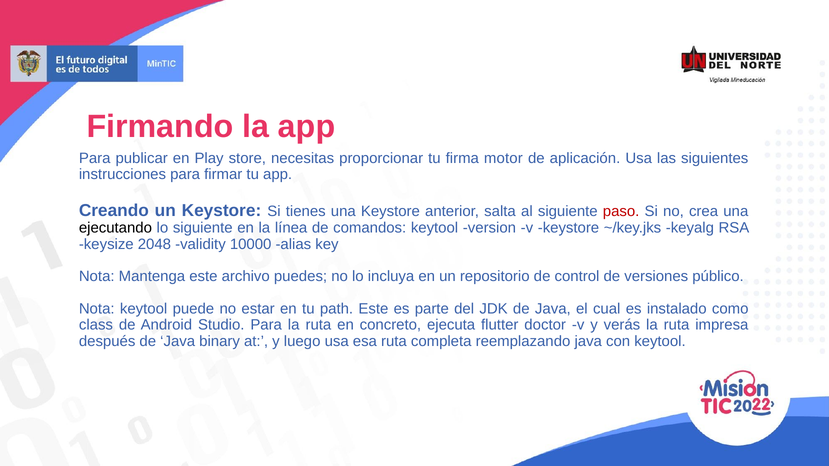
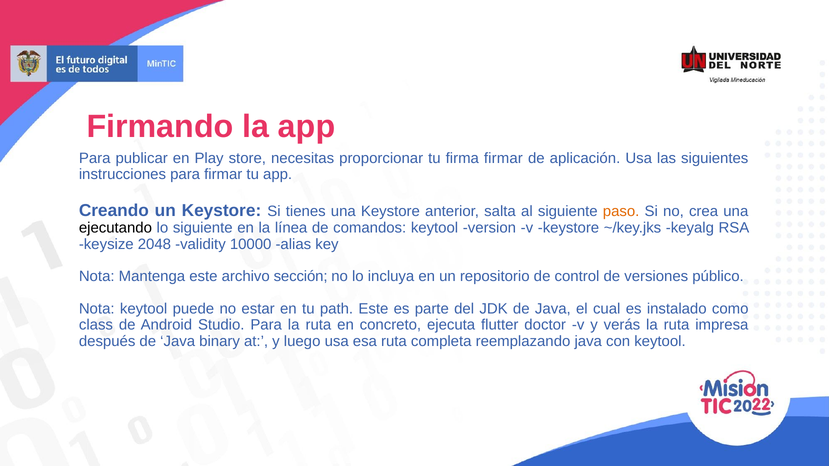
firma motor: motor -> firmar
paso colour: red -> orange
puedes: puedes -> sección
